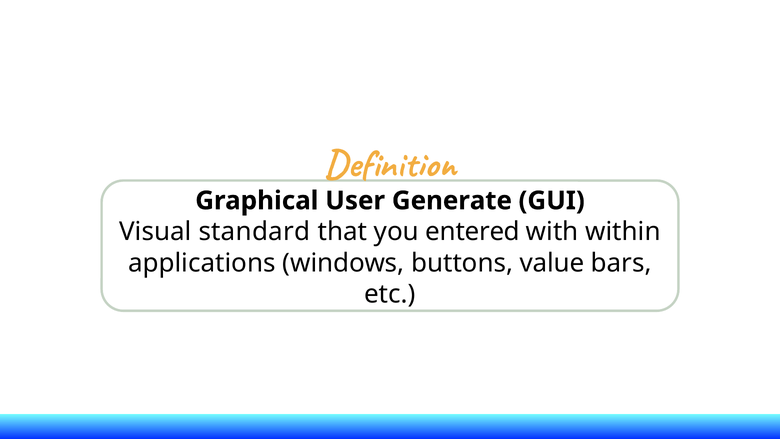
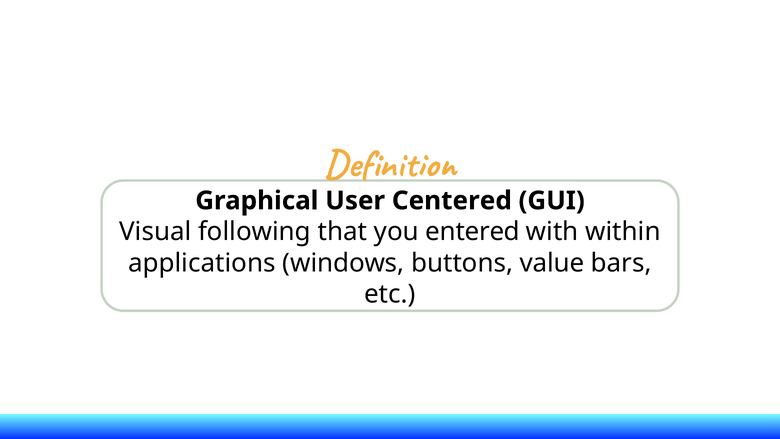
Generate: Generate -> Centered
standard: standard -> following
